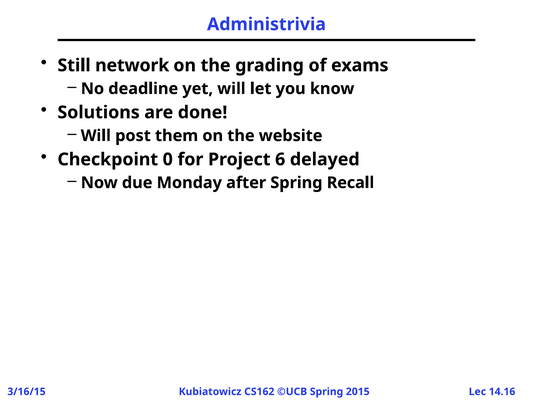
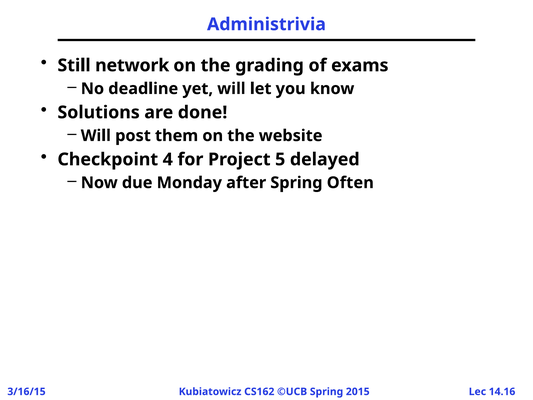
0: 0 -> 4
6: 6 -> 5
Recall: Recall -> Often
